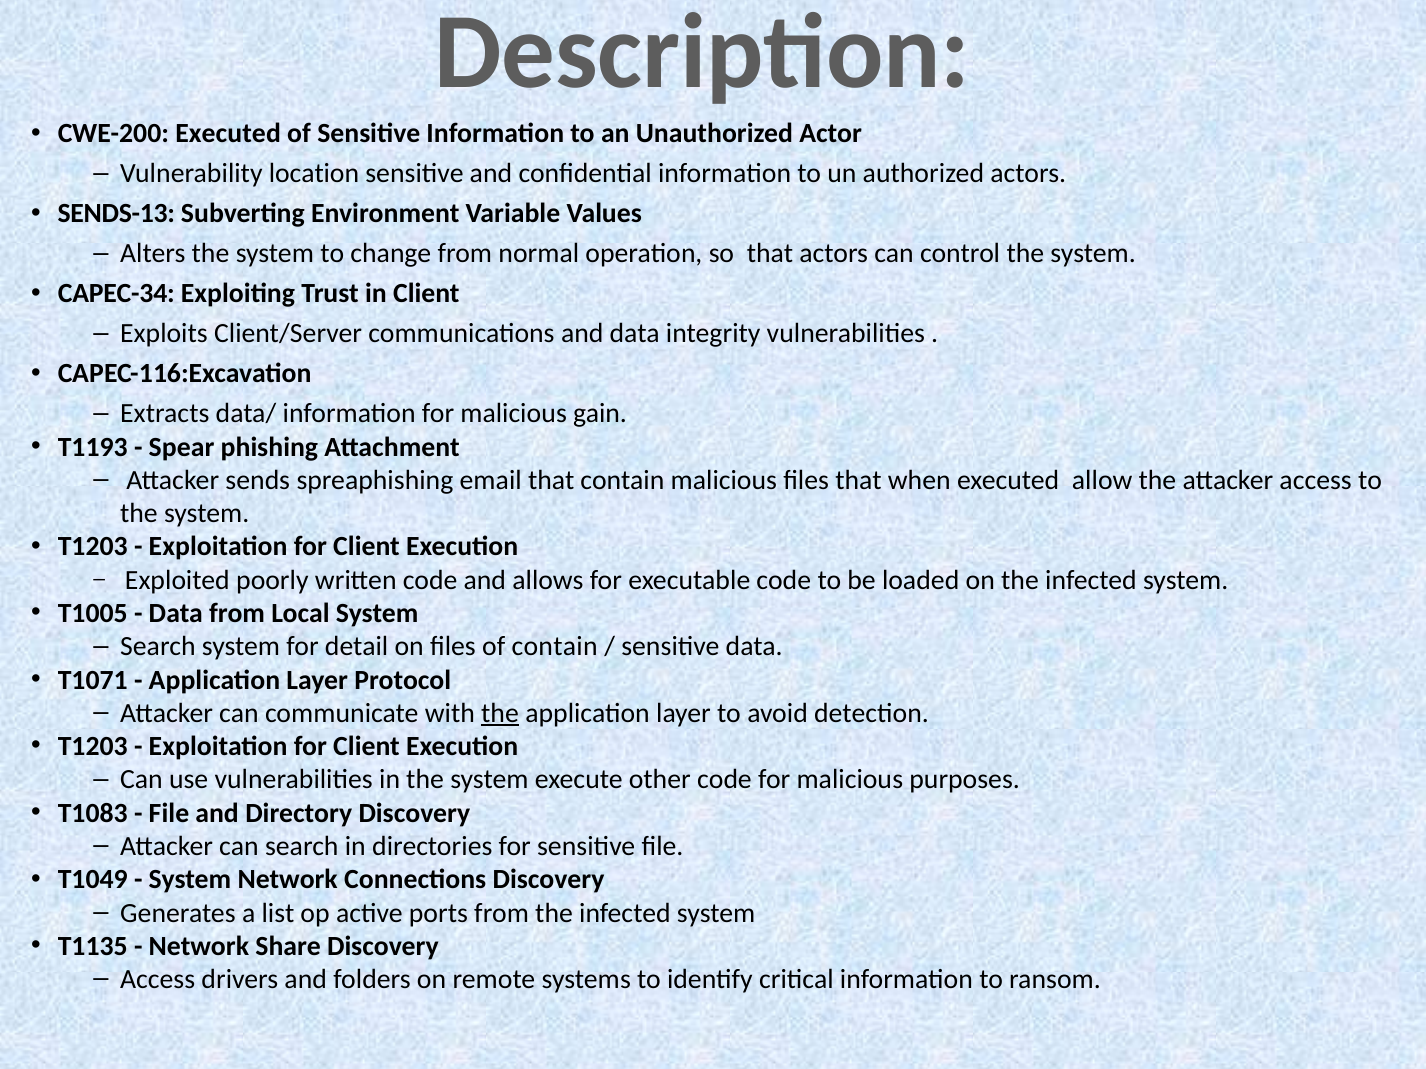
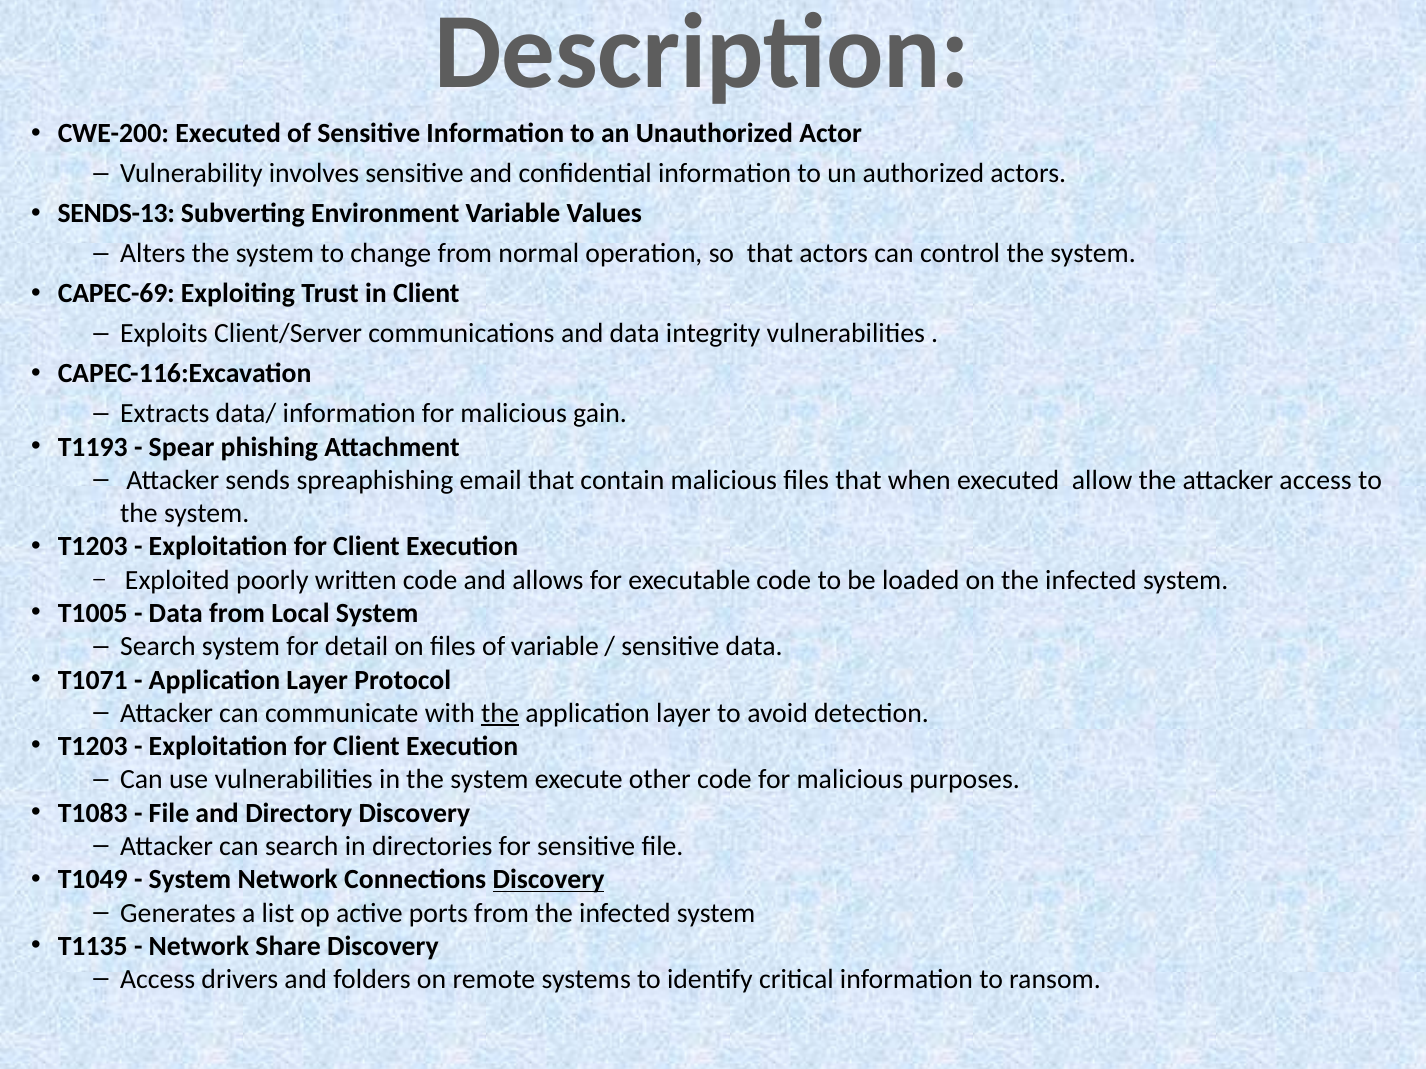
location: location -> involves
CAPEC-34: CAPEC-34 -> CAPEC-69
of contain: contain -> variable
Discovery at (548, 880) underline: none -> present
